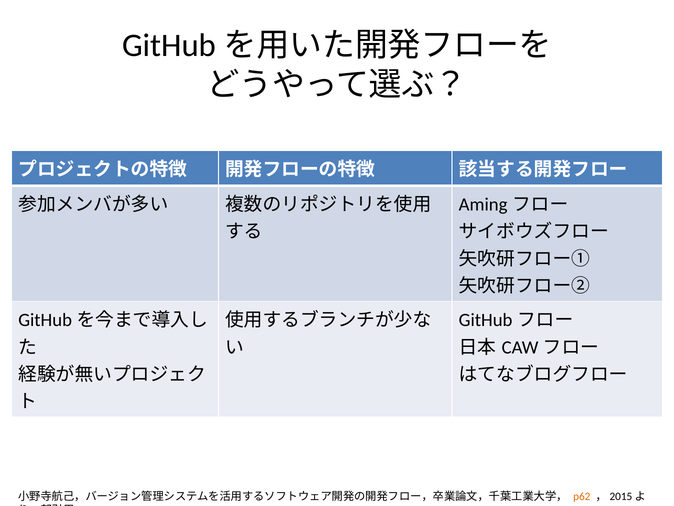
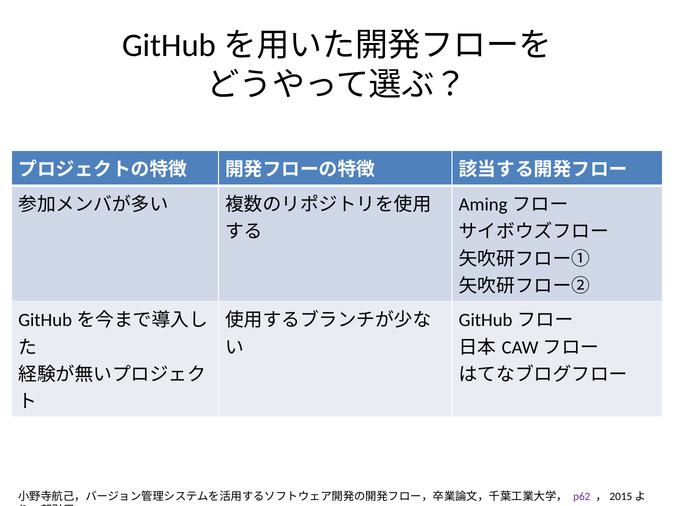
p62 colour: orange -> purple
